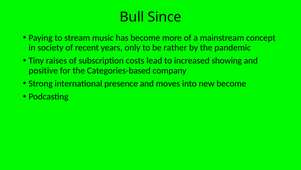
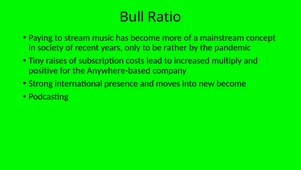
Since: Since -> Ratio
showing: showing -> multiply
Categories-based: Categories-based -> Anywhere-based
